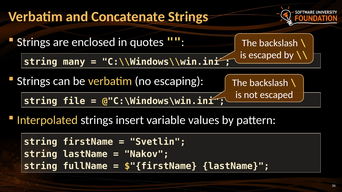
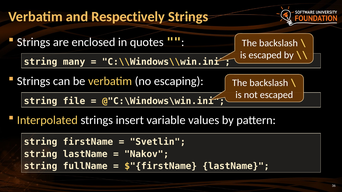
Concatenate: Concatenate -> Respectively
